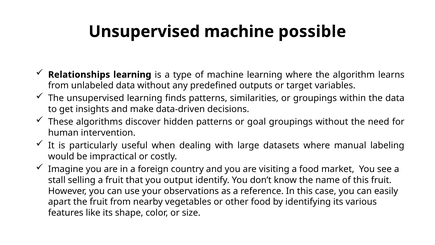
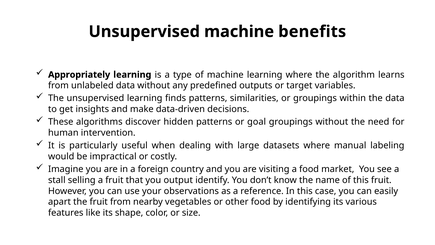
possible: possible -> benefits
Relationships: Relationships -> Appropriately
